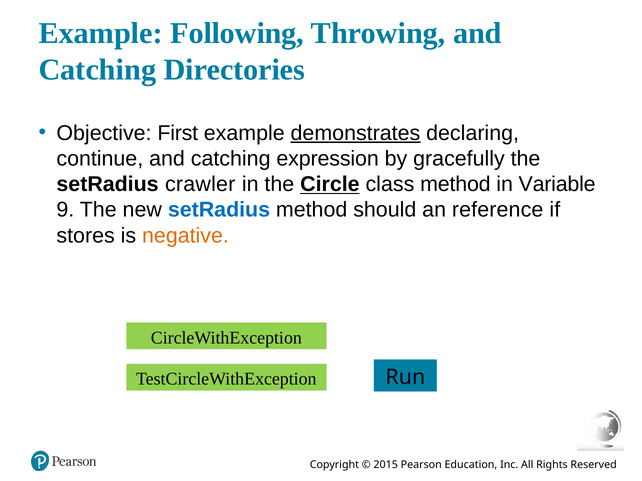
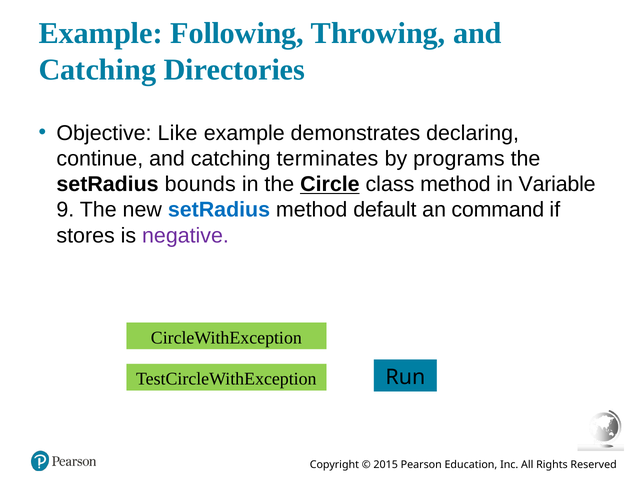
First: First -> Like
demonstrates underline: present -> none
expression: expression -> terminates
gracefully: gracefully -> programs
crawler: crawler -> bounds
should: should -> default
reference: reference -> command
negative colour: orange -> purple
